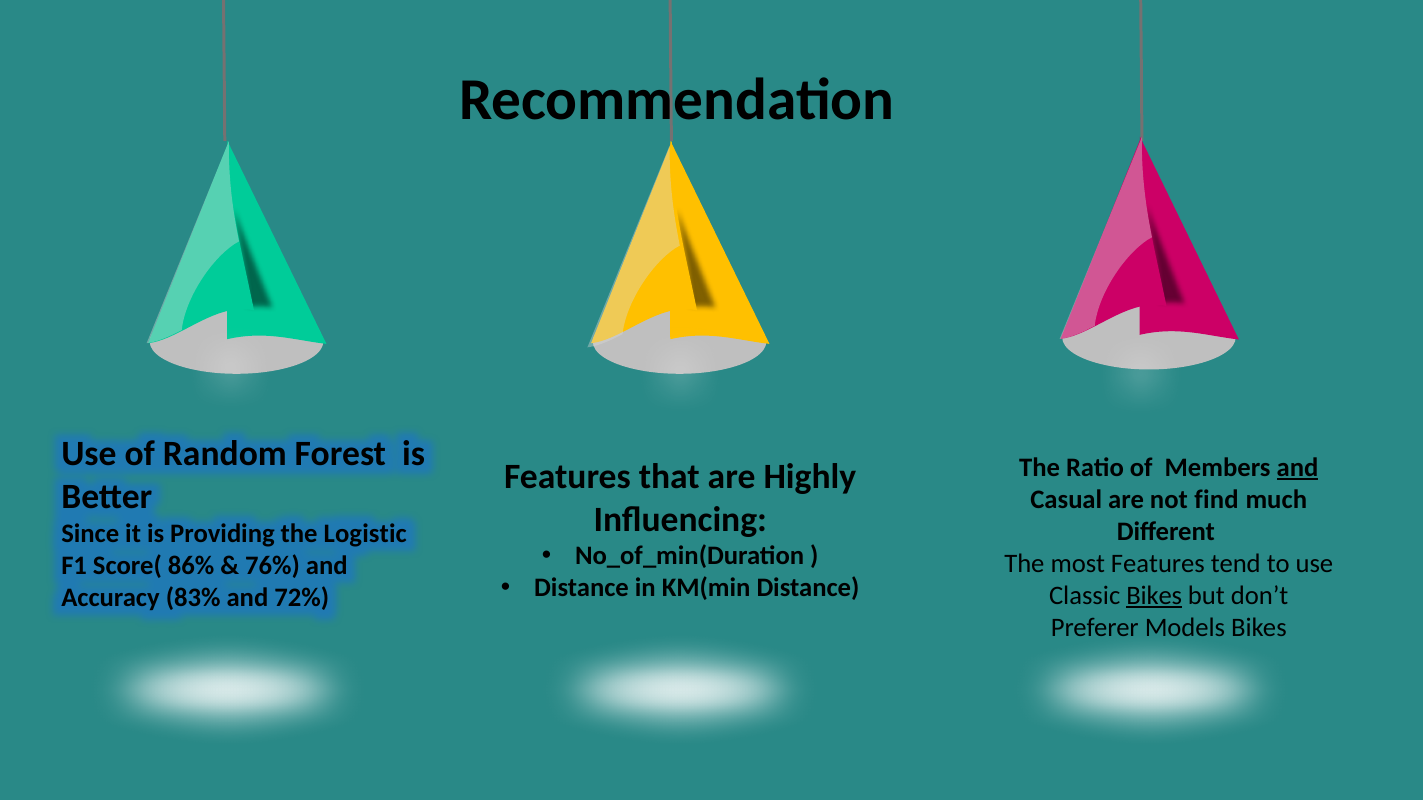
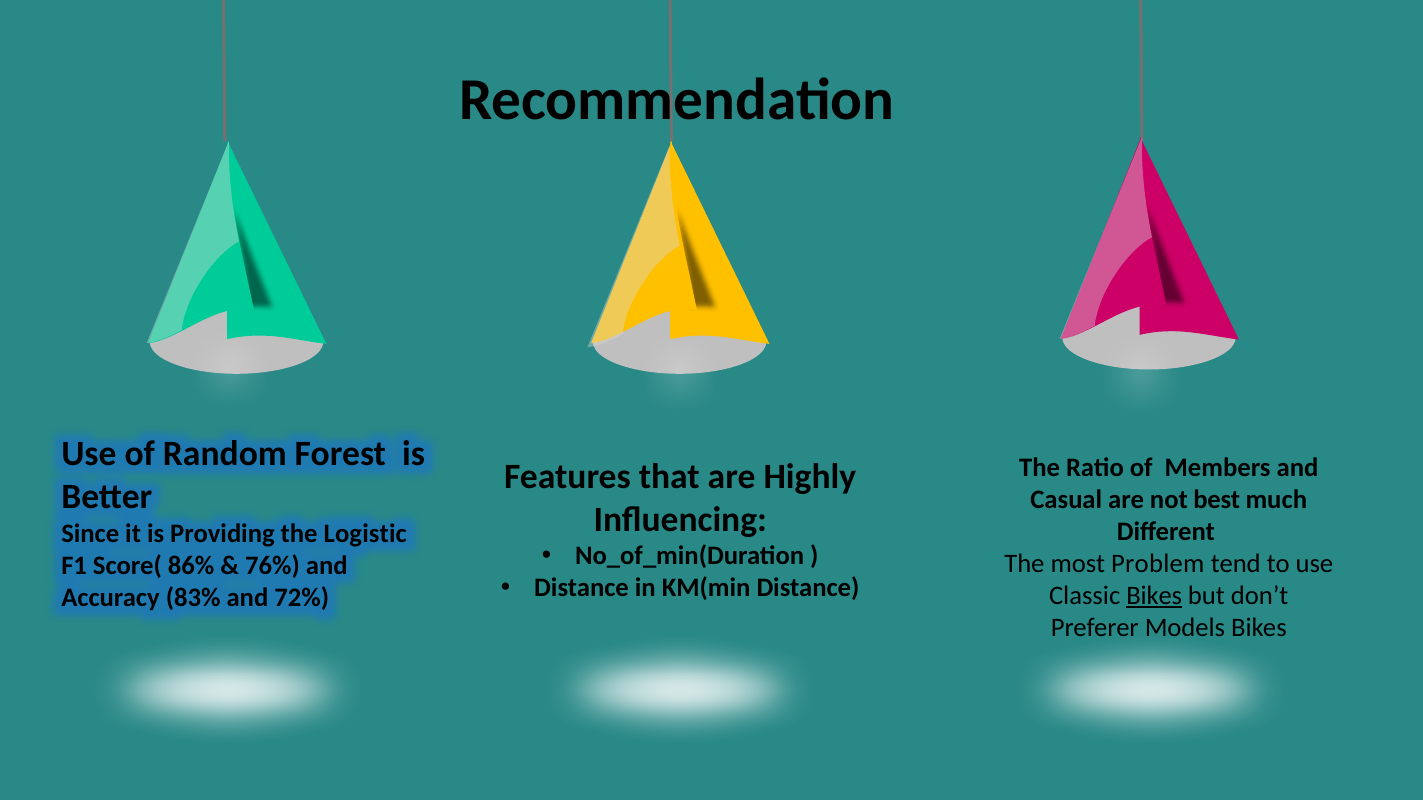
and at (1297, 468) underline: present -> none
find: find -> best
most Features: Features -> Problem
